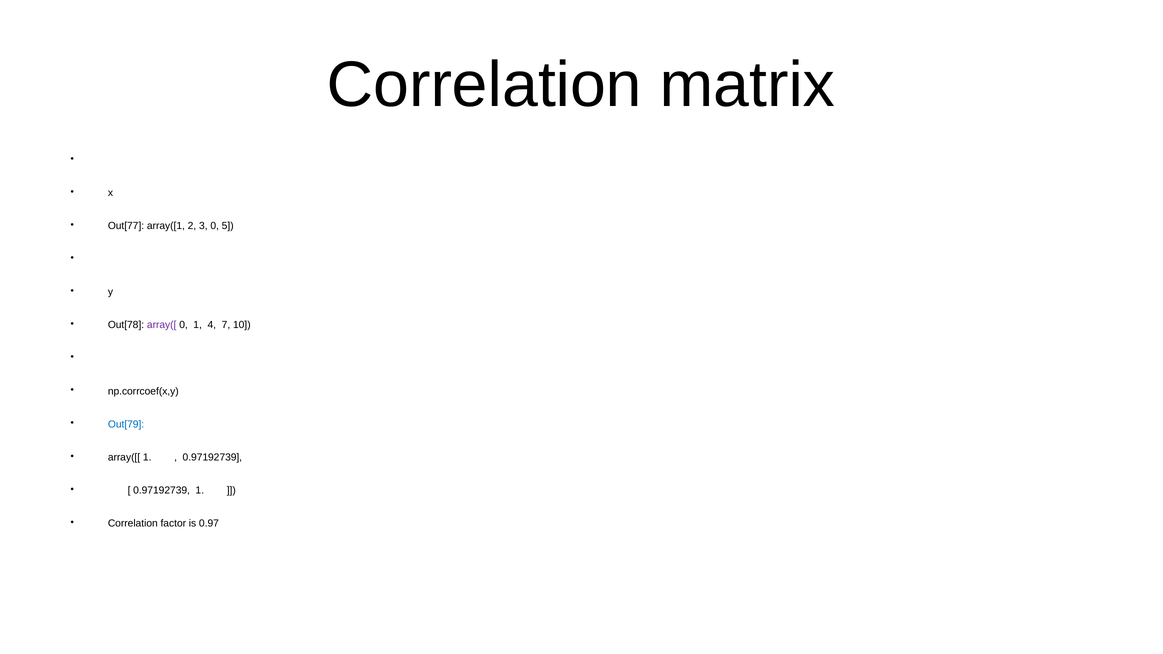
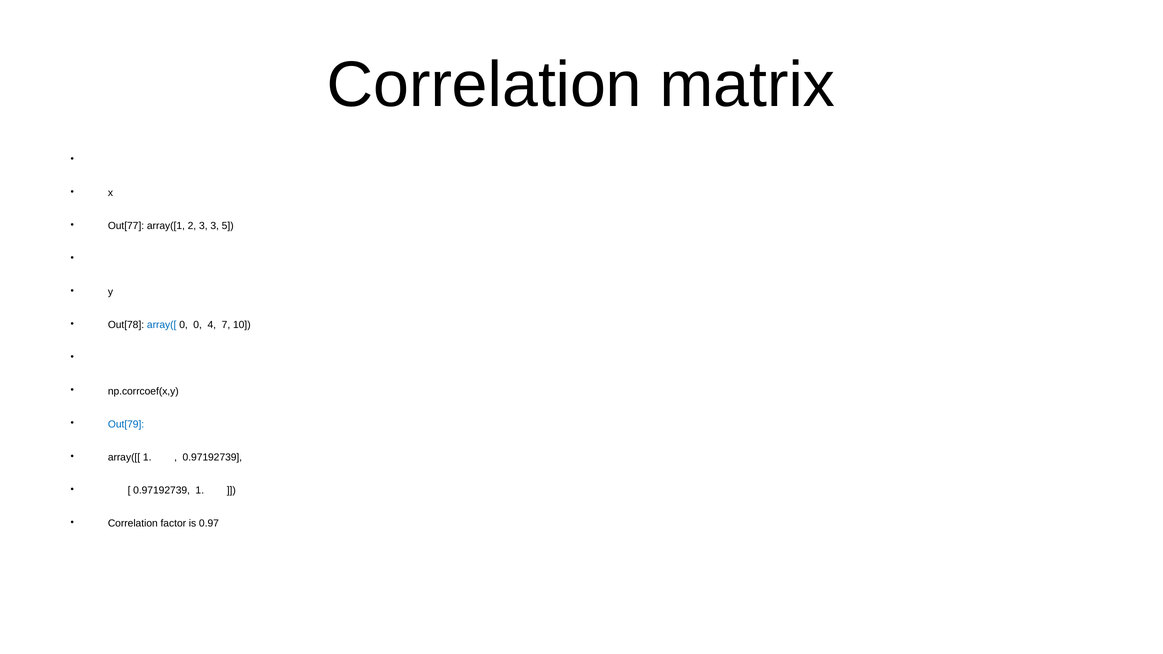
3 0: 0 -> 3
array([ colour: purple -> blue
0 1: 1 -> 0
